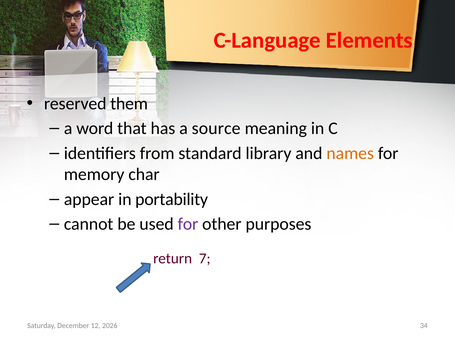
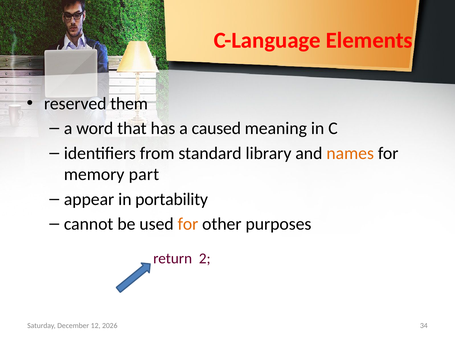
source: source -> caused
char: char -> part
for at (188, 224) colour: purple -> orange
7: 7 -> 2
